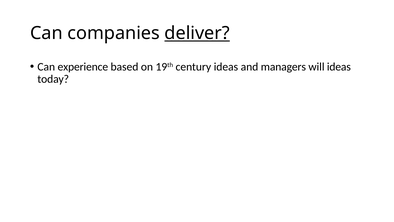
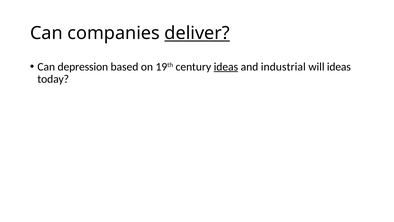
experience: experience -> depression
ideas at (226, 67) underline: none -> present
managers: managers -> industrial
